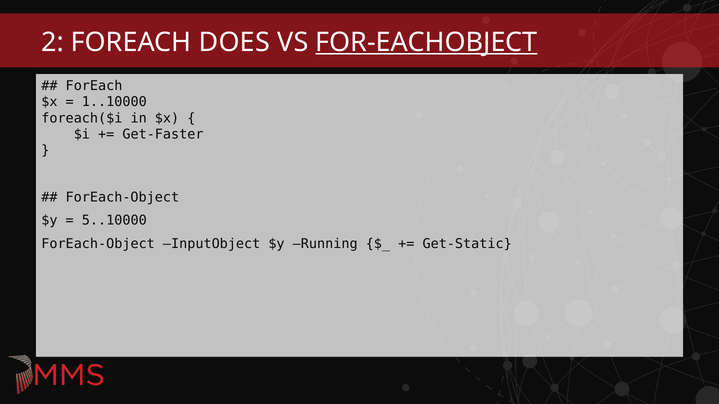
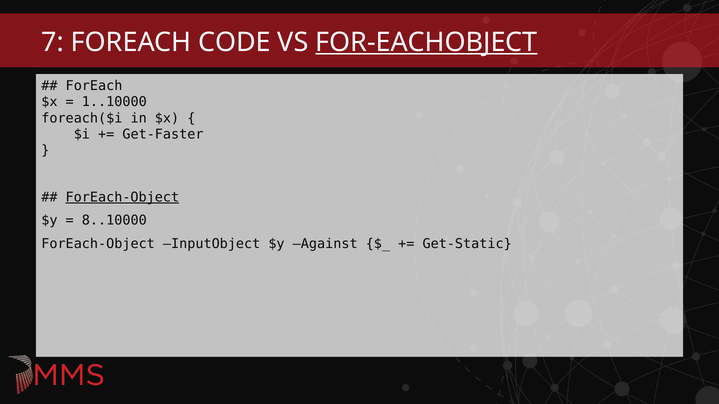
2: 2 -> 7
DOES: DOES -> CODE
ForEach-Object at (122, 197) underline: none -> present
5..10000: 5..10000 -> 8..10000
Running: Running -> Against
